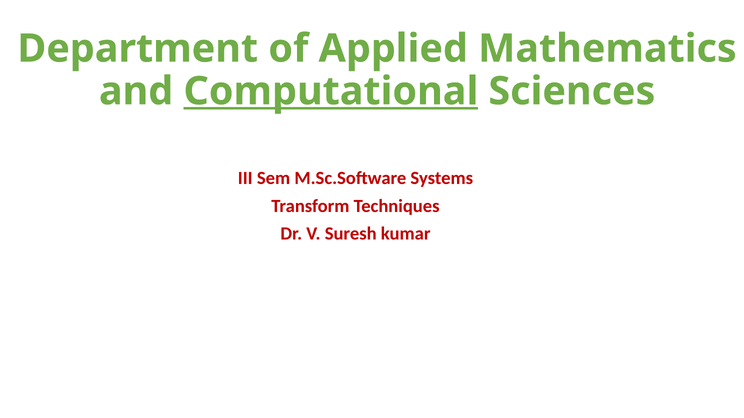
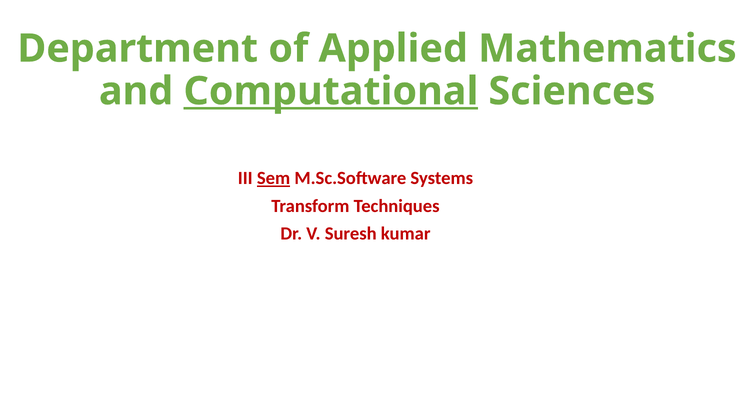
Sem underline: none -> present
